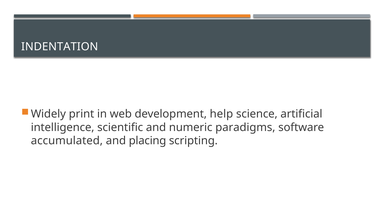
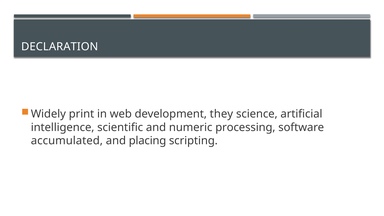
INDENTATION: INDENTATION -> DECLARATION
help: help -> they
paradigms: paradigms -> processing
